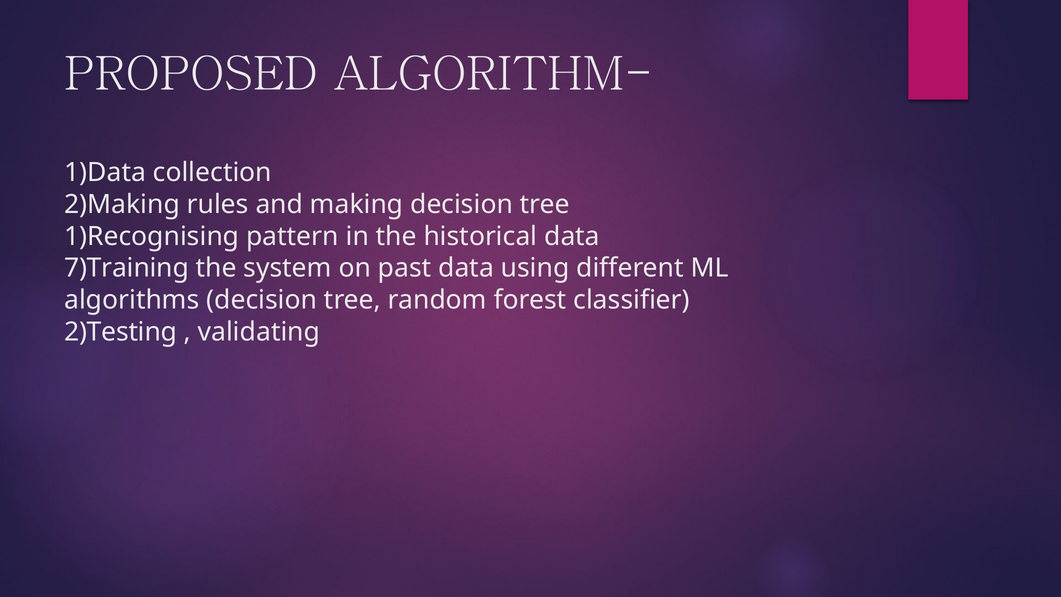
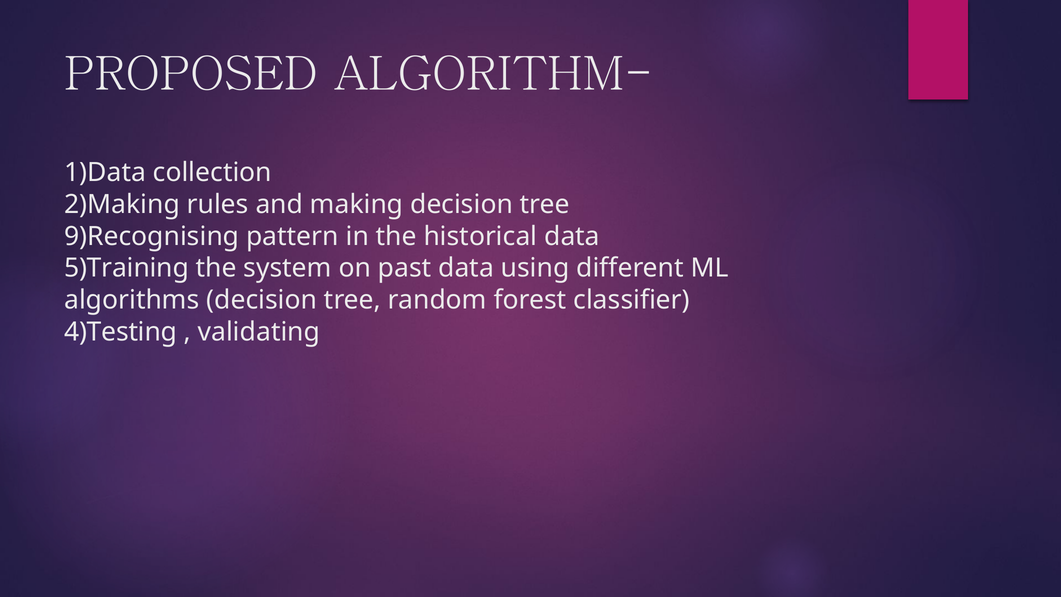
1)Recognising: 1)Recognising -> 9)Recognising
7)Training: 7)Training -> 5)Training
2)Testing: 2)Testing -> 4)Testing
